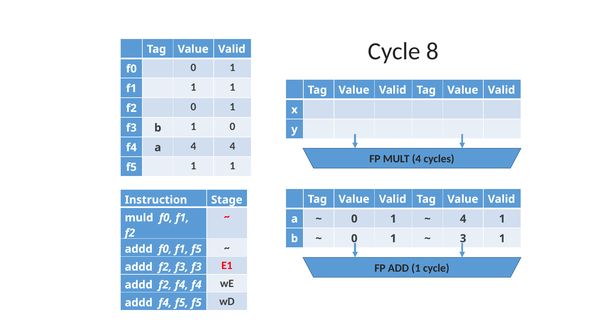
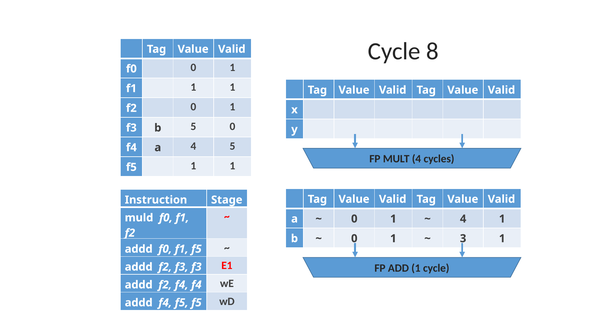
b 1: 1 -> 5
4 4: 4 -> 5
